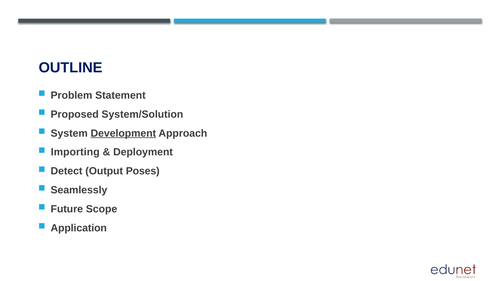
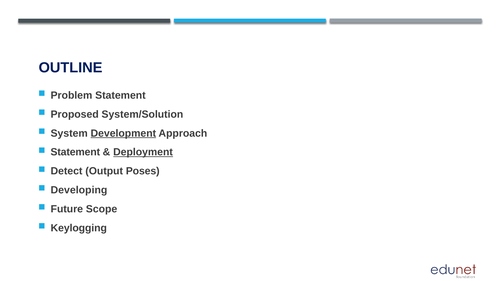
Importing at (75, 152): Importing -> Statement
Deployment underline: none -> present
Seamlessly: Seamlessly -> Developing
Application: Application -> Keylogging
